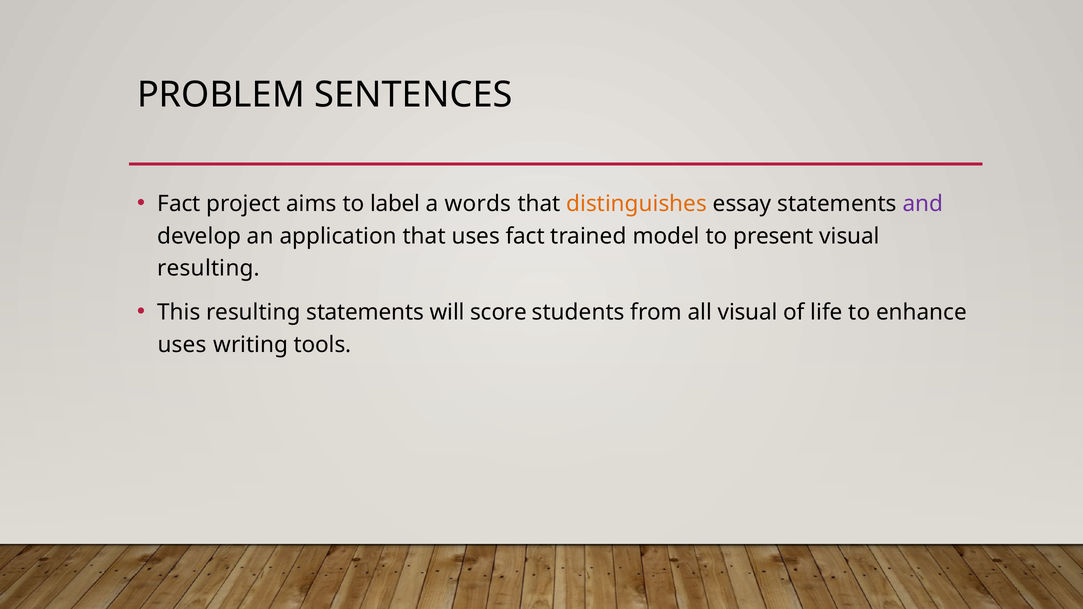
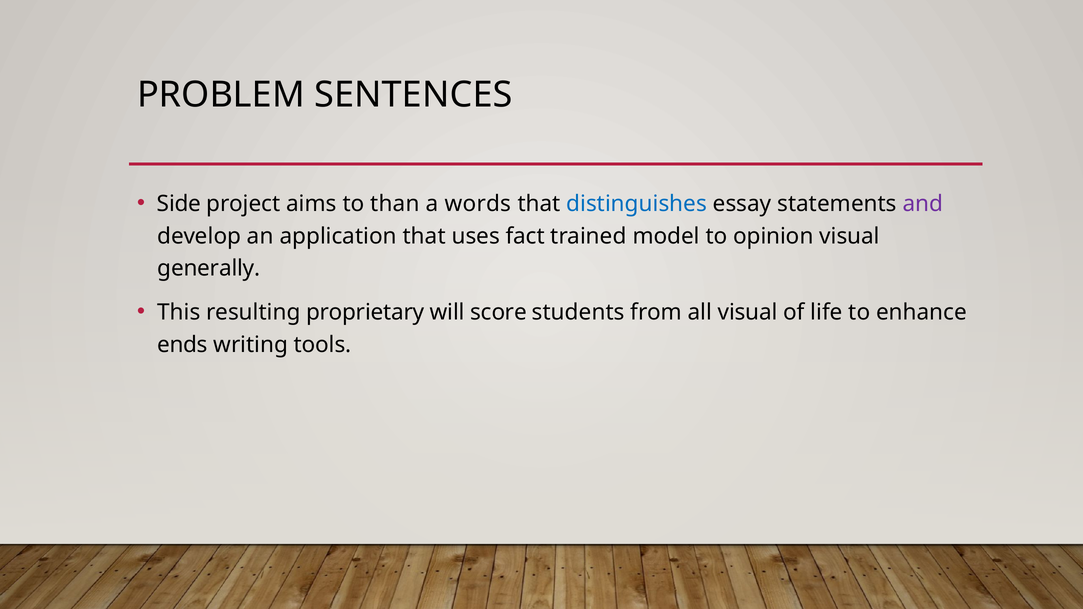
Fact at (179, 204): Fact -> Side
label: label -> than
distinguishes colour: orange -> blue
present: present -> opinion
resulting at (209, 269): resulting -> generally
resulting statements: statements -> proprietary
uses at (182, 345): uses -> ends
